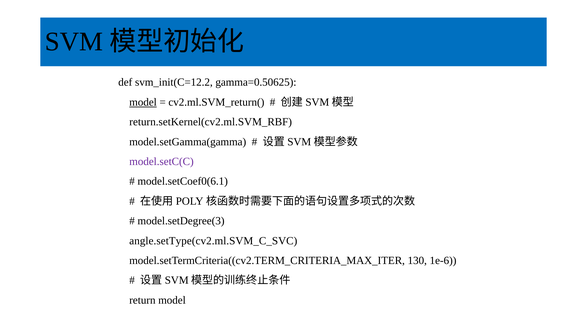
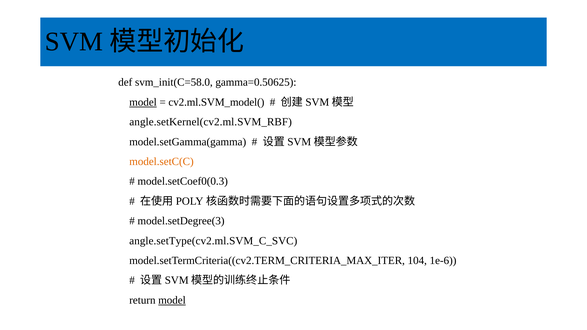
svm_init(C=12.2: svm_init(C=12.2 -> svm_init(C=58.0
cv2.ml.SVM_return(: cv2.ml.SVM_return( -> cv2.ml.SVM_model(
return.setKernel(cv2.ml.SVM_RBF: return.setKernel(cv2.ml.SVM_RBF -> angle.setKernel(cv2.ml.SVM_RBF
model.setC(C colour: purple -> orange
model.setCoef0(6.1: model.setCoef0(6.1 -> model.setCoef0(0.3
130: 130 -> 104
model at (172, 300) underline: none -> present
